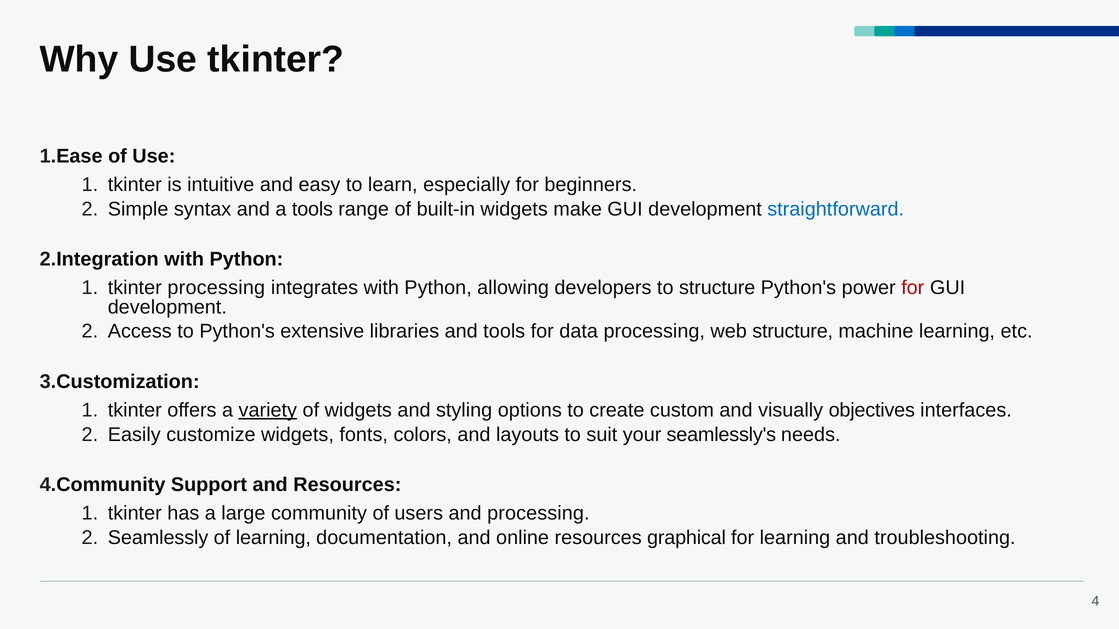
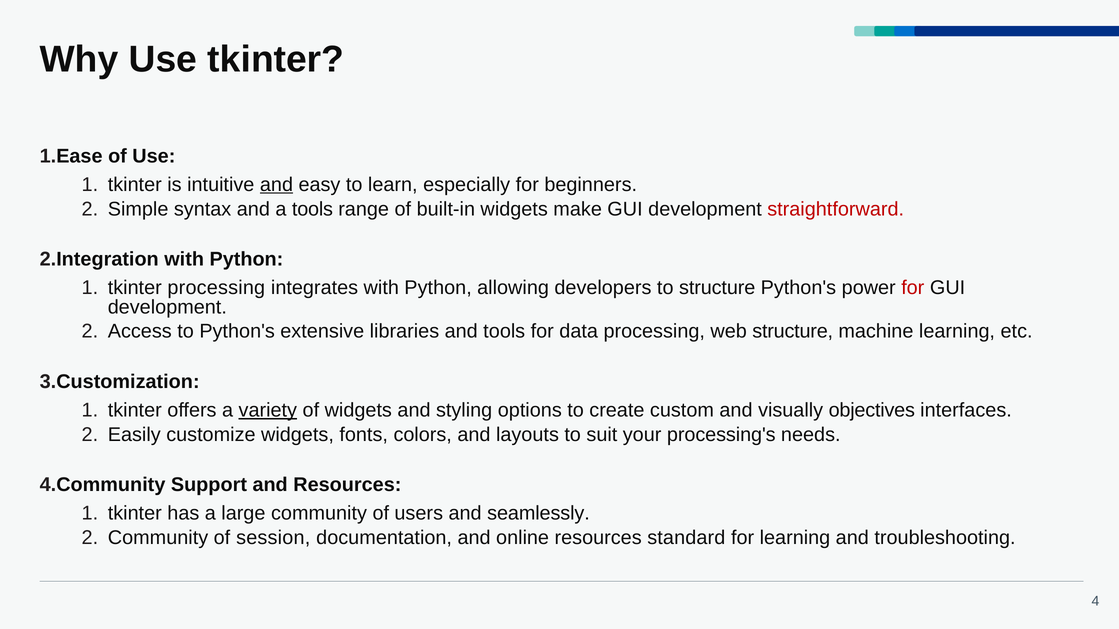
and at (276, 185) underline: none -> present
straightforward colour: blue -> red
seamlessly's: seamlessly's -> processing's
and processing: processing -> seamlessly
Seamlessly at (158, 538): Seamlessly -> Community
of learning: learning -> session
graphical: graphical -> standard
